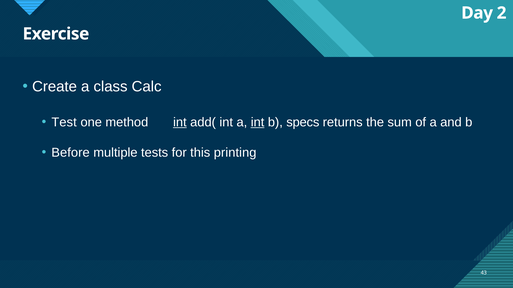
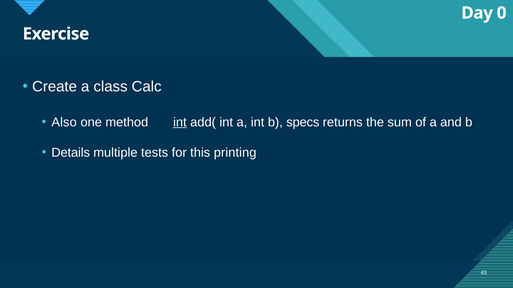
2: 2 -> 0
Test: Test -> Also
int at (258, 122) underline: present -> none
Before: Before -> Details
